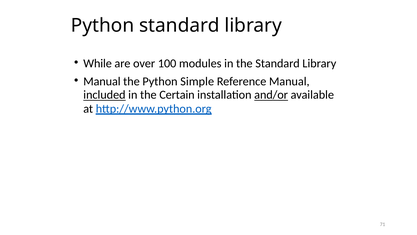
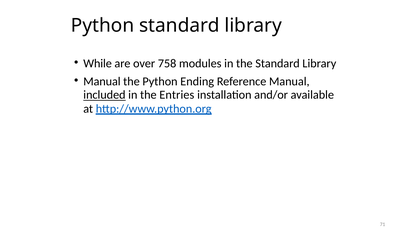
100: 100 -> 758
Simple: Simple -> Ending
Certain: Certain -> Entries
and/or underline: present -> none
